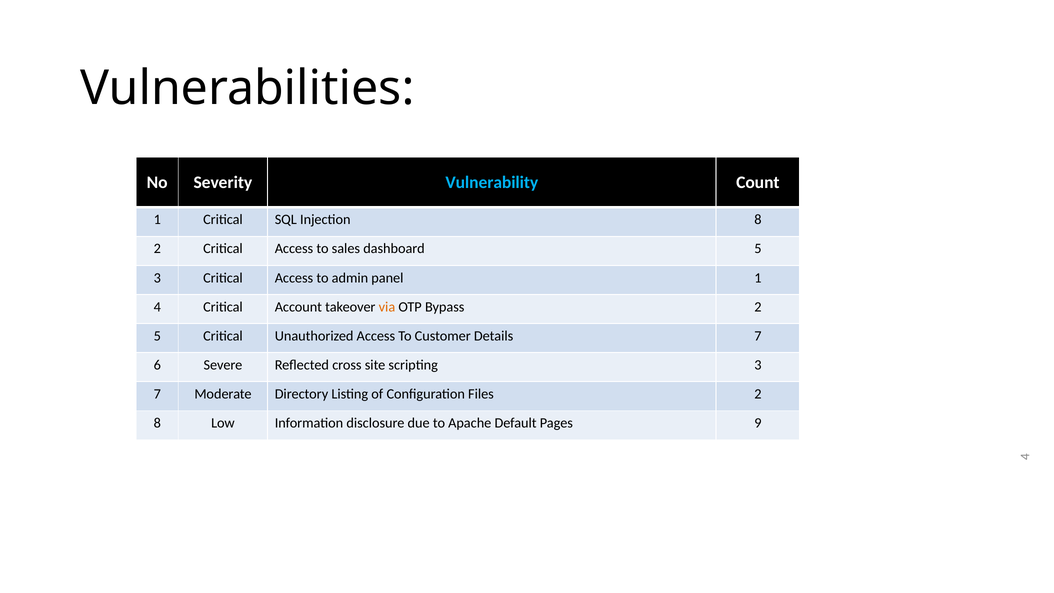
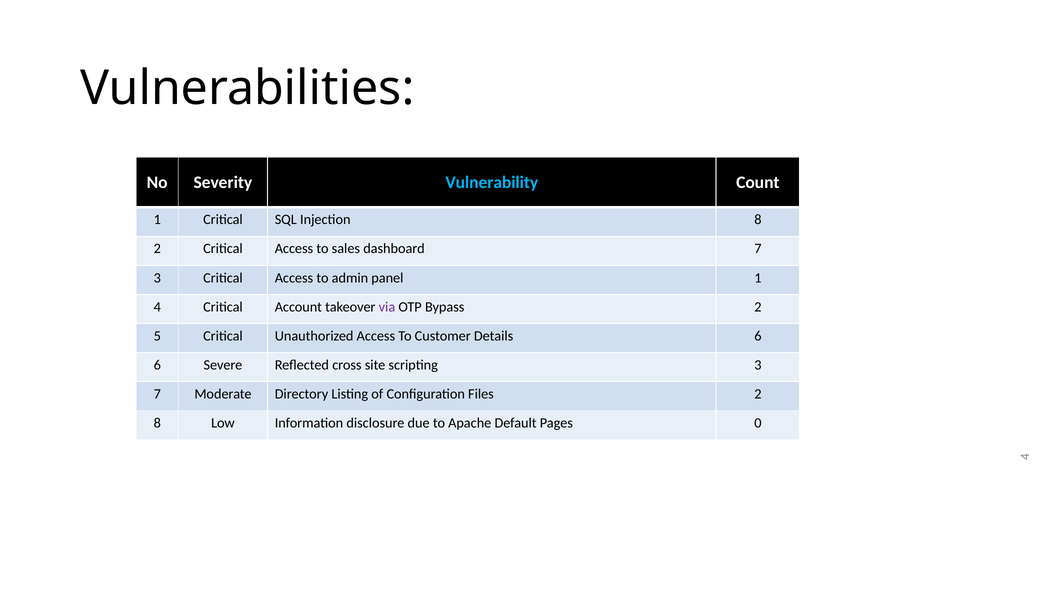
dashboard 5: 5 -> 7
via colour: orange -> purple
Details 7: 7 -> 6
9: 9 -> 0
